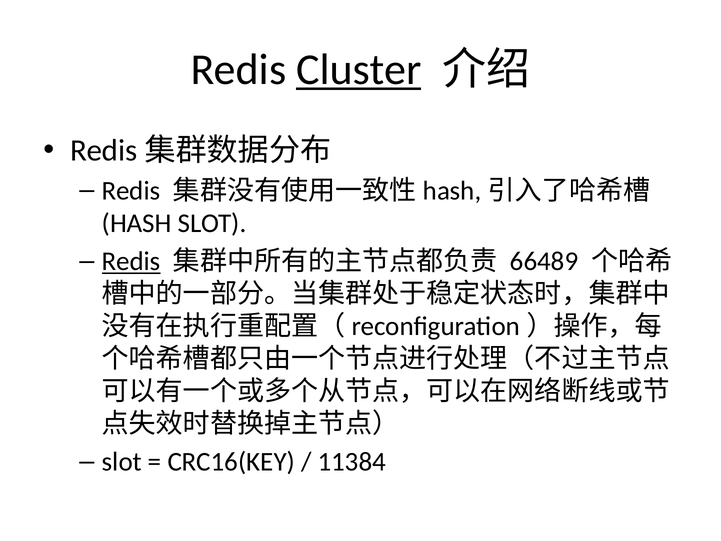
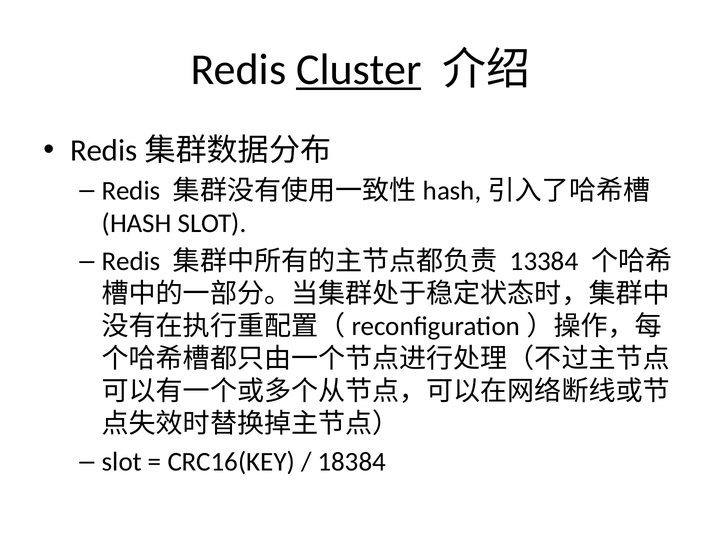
Redis at (131, 261) underline: present -> none
66489: 66489 -> 13384
11384: 11384 -> 18384
